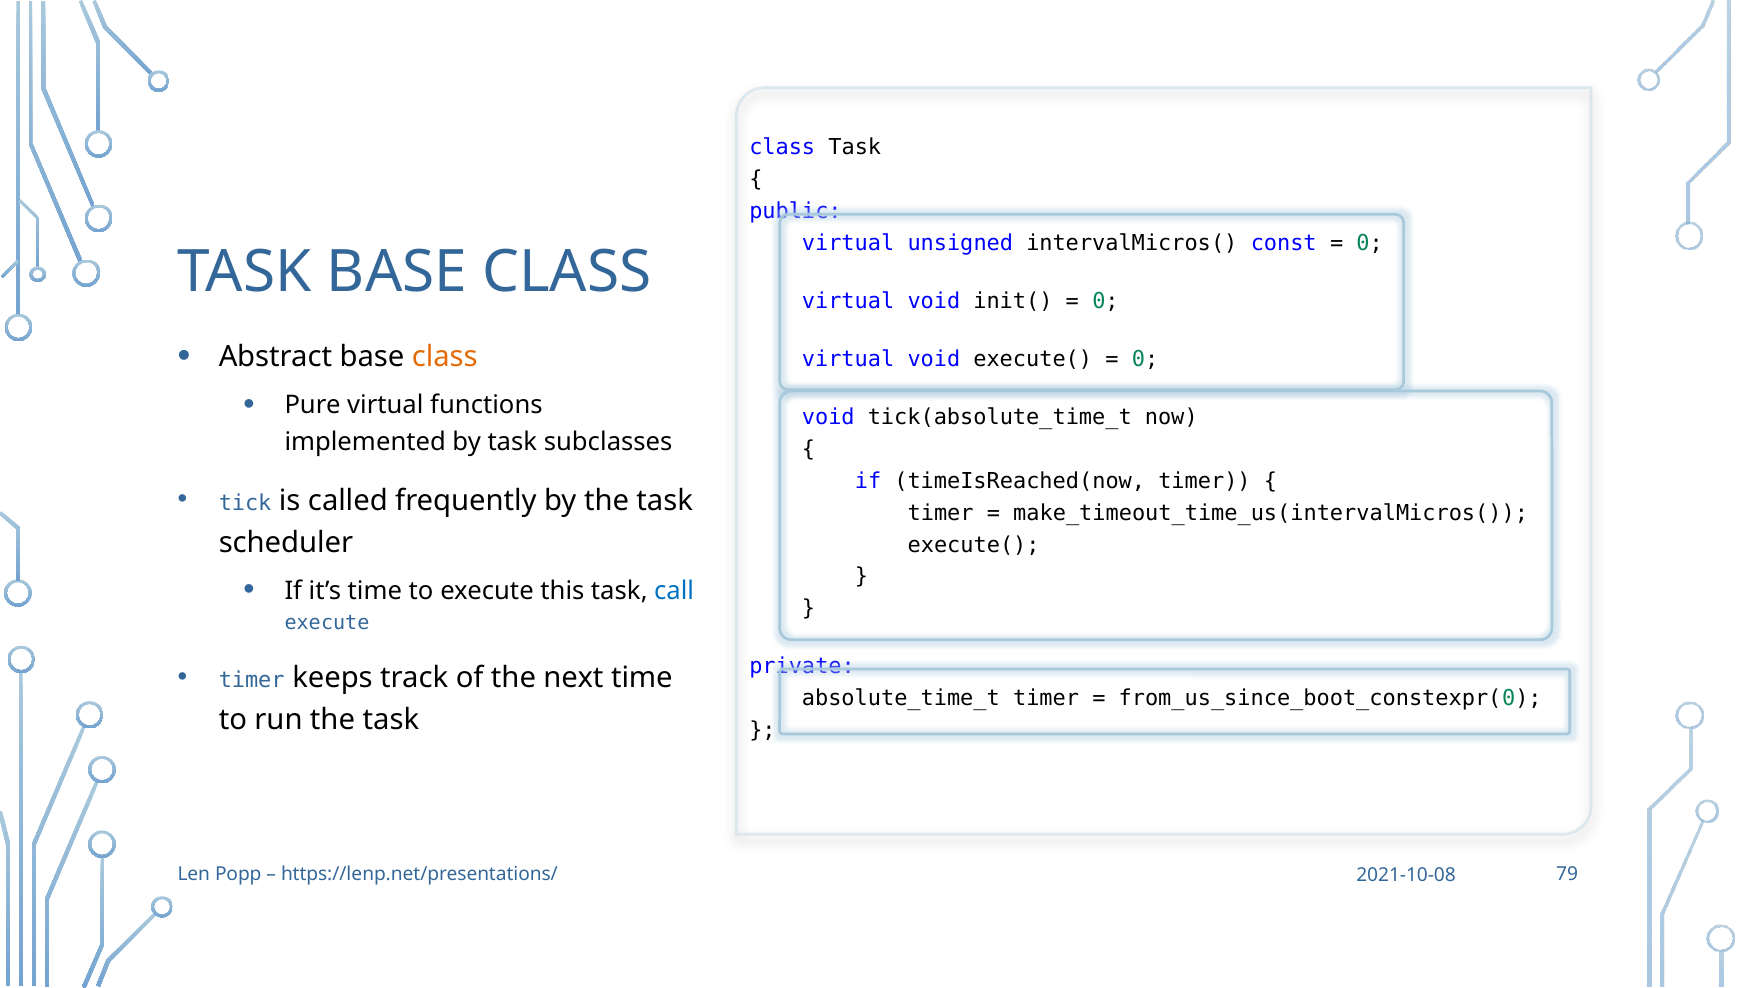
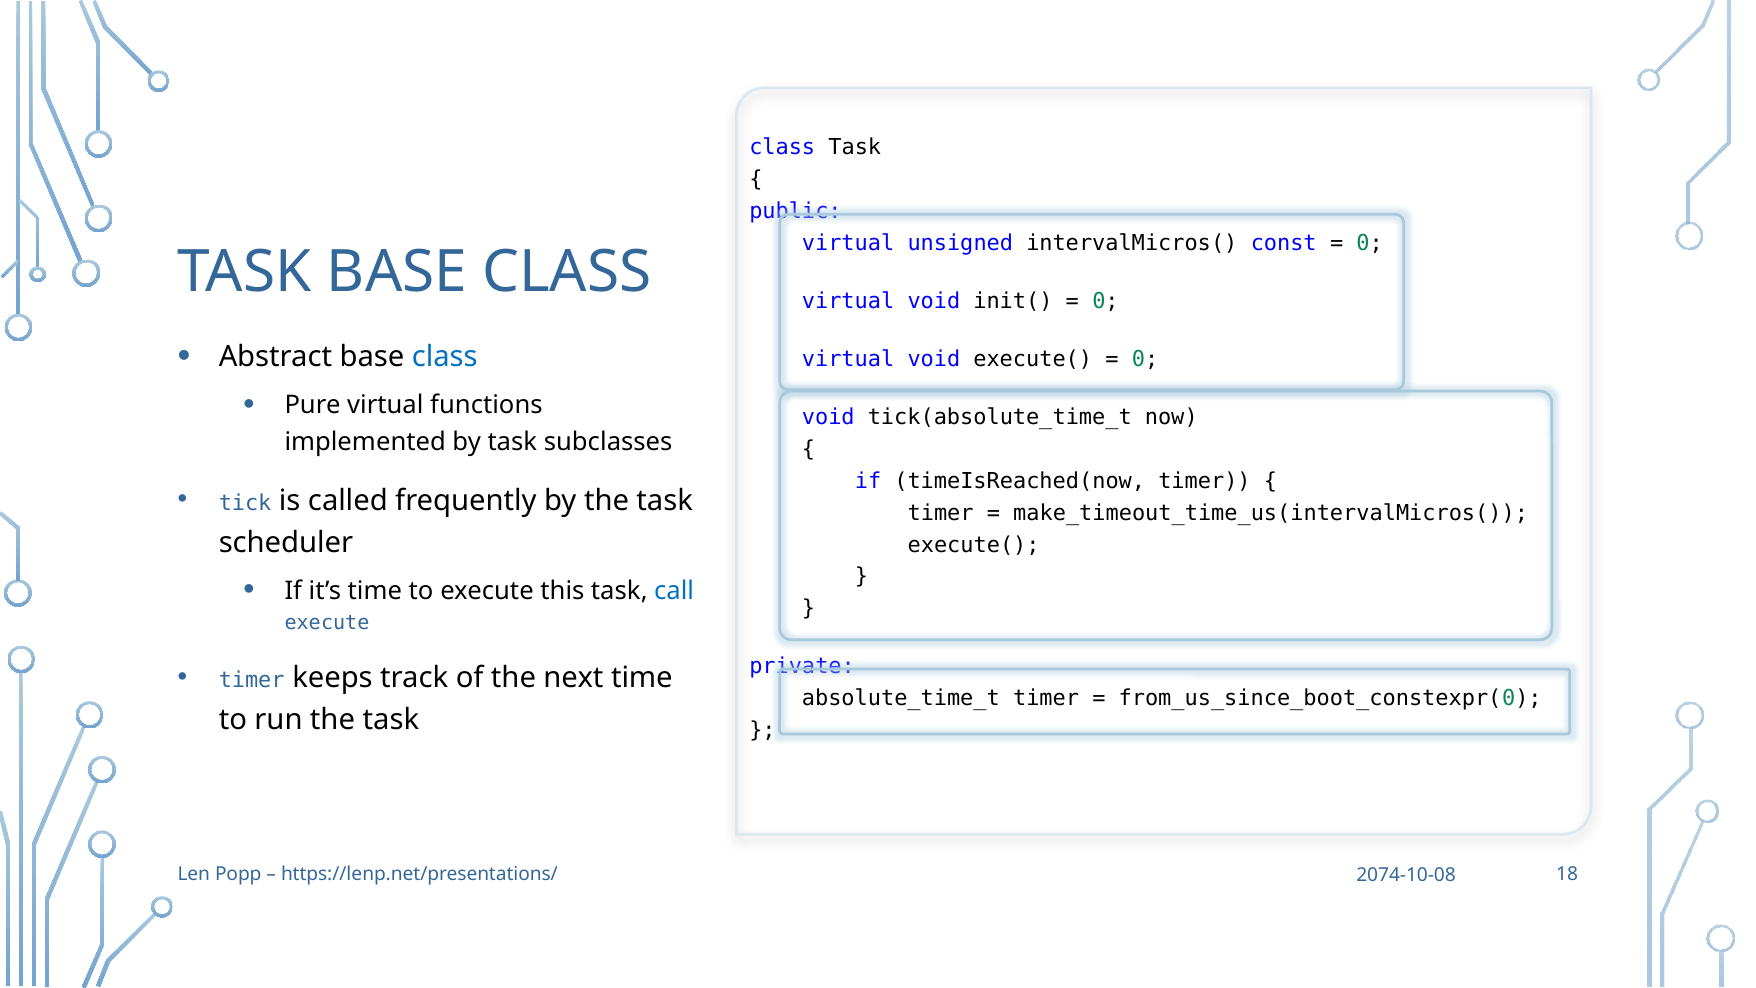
class at (445, 357) colour: orange -> blue
79: 79 -> 18
2021-10-08: 2021-10-08 -> 2074-10-08
